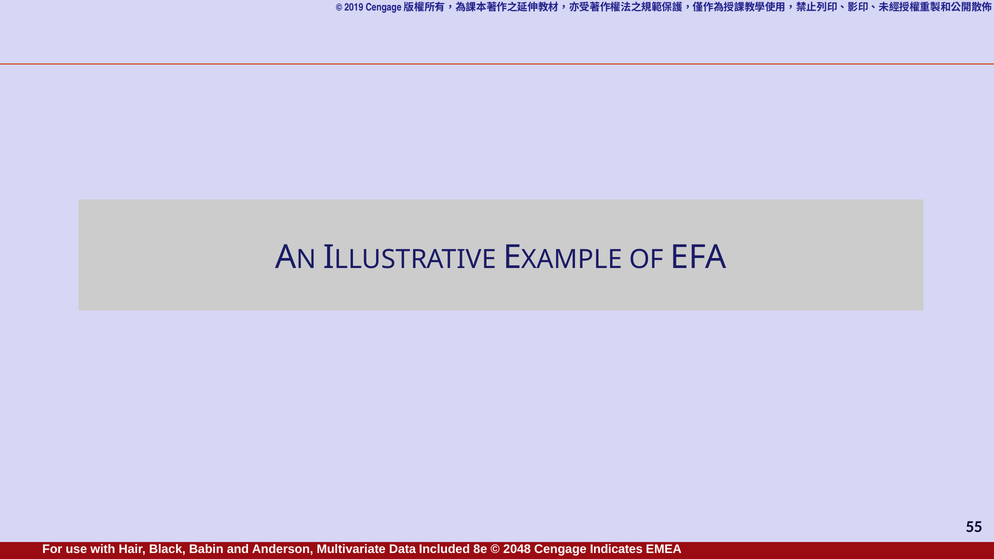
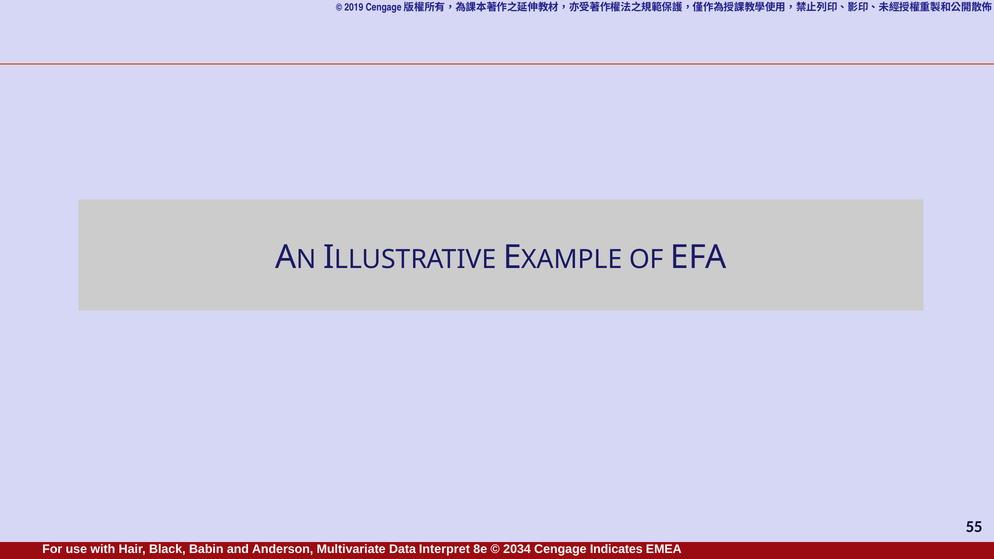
Included: Included -> Interpret
2048: 2048 -> 2034
